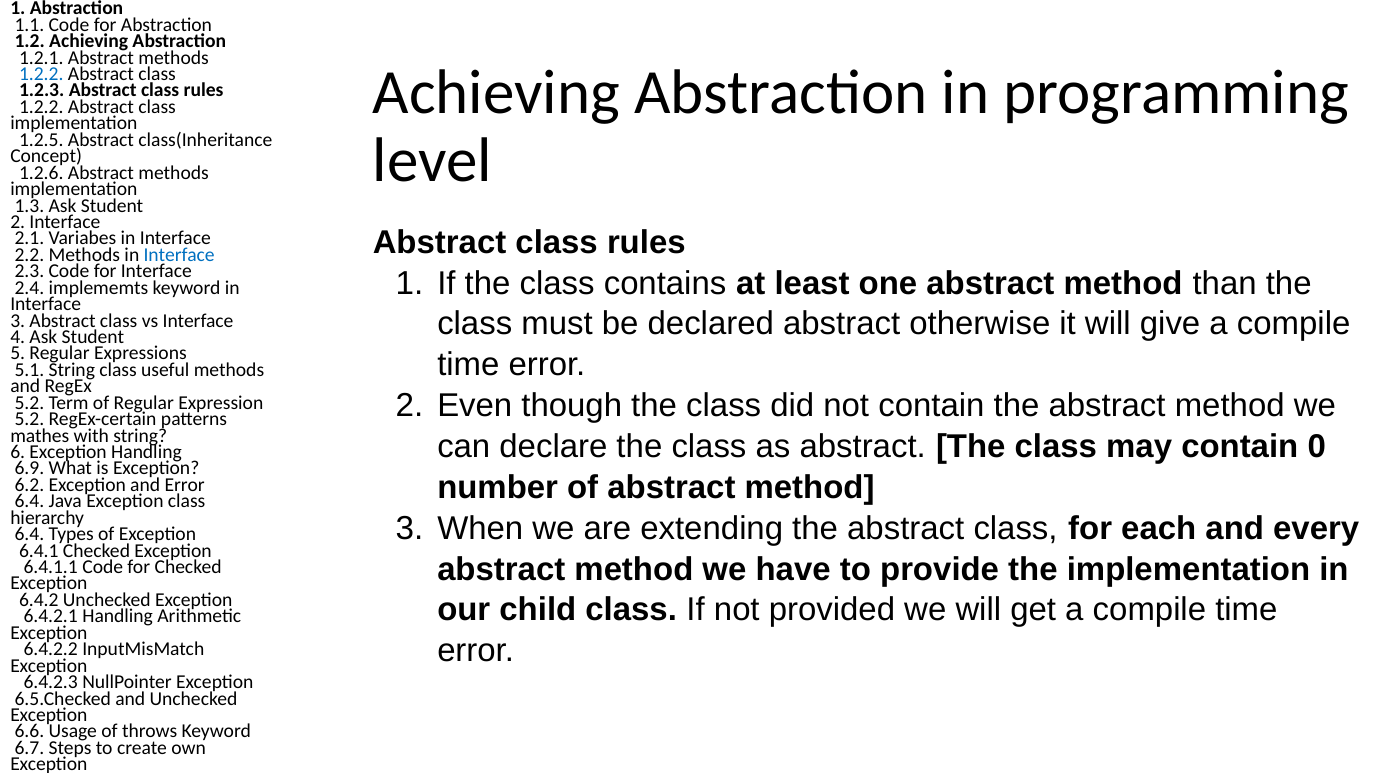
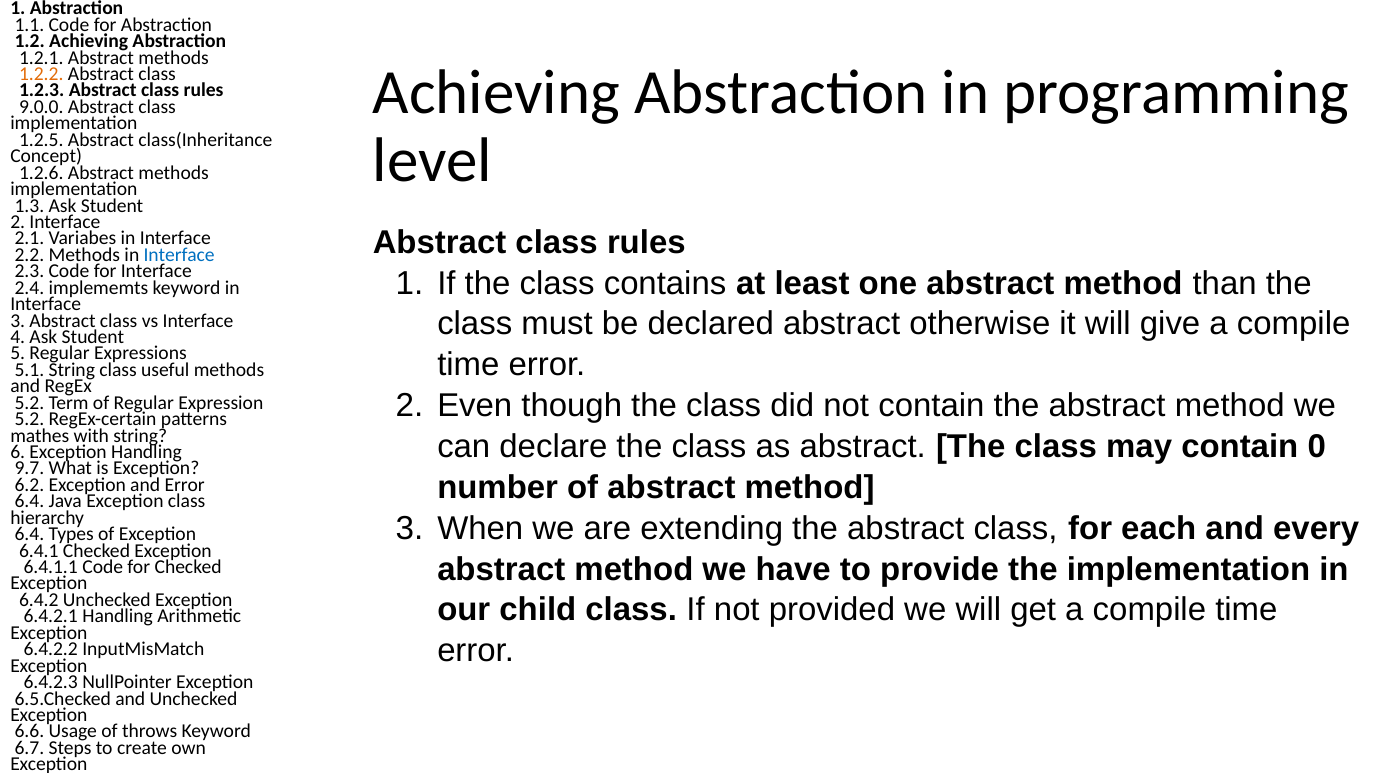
1.2.2 at (41, 74) colour: blue -> orange
1.2.2 at (41, 107): 1.2.2 -> 9.0.0
6.9: 6.9 -> 9.7
